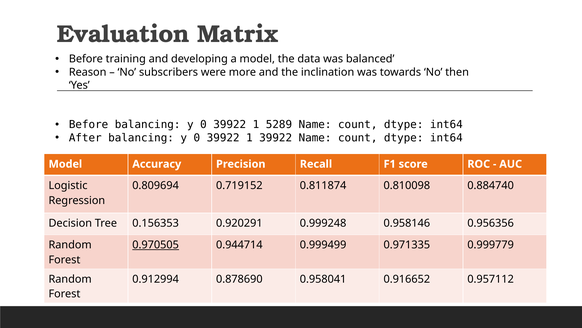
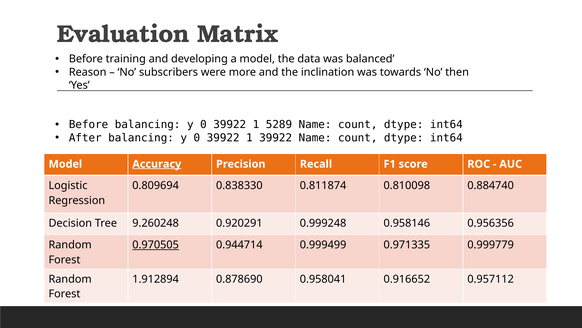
Accuracy underline: none -> present
0.719152: 0.719152 -> 0.838330
0.156353: 0.156353 -> 9.260248
0.912994: 0.912994 -> 1.912894
